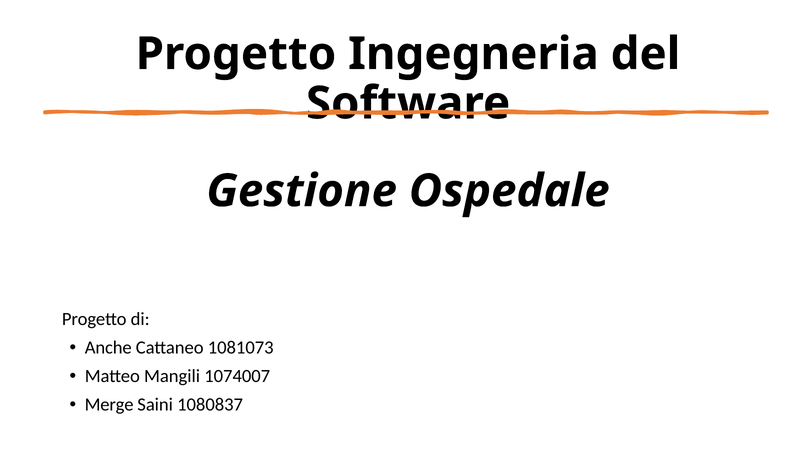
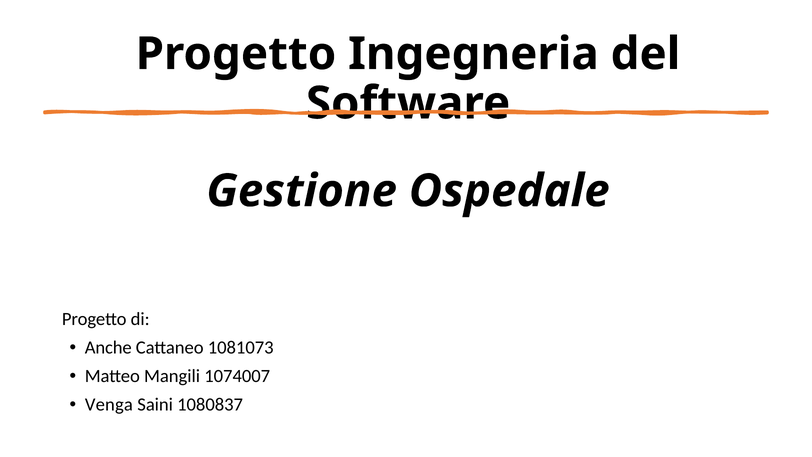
Merge: Merge -> Venga
